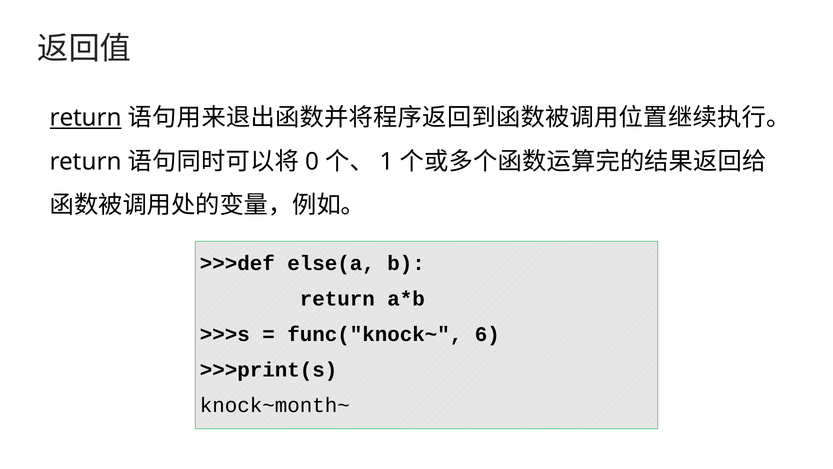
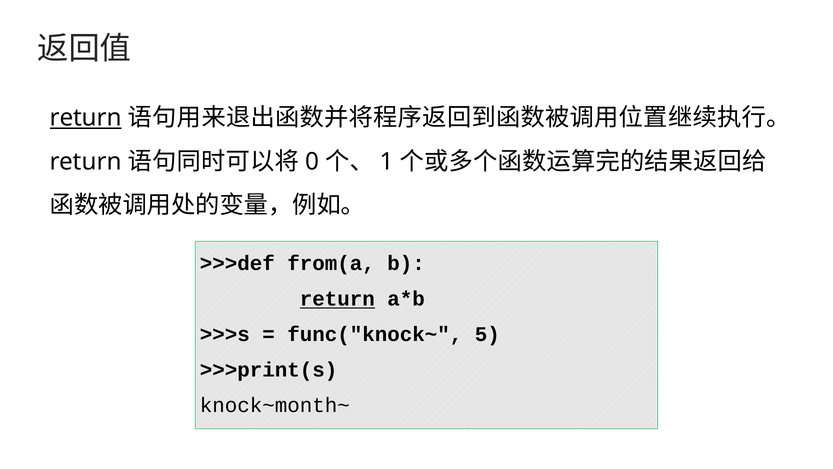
else(a: else(a -> from(a
return at (337, 299) underline: none -> present
6: 6 -> 5
